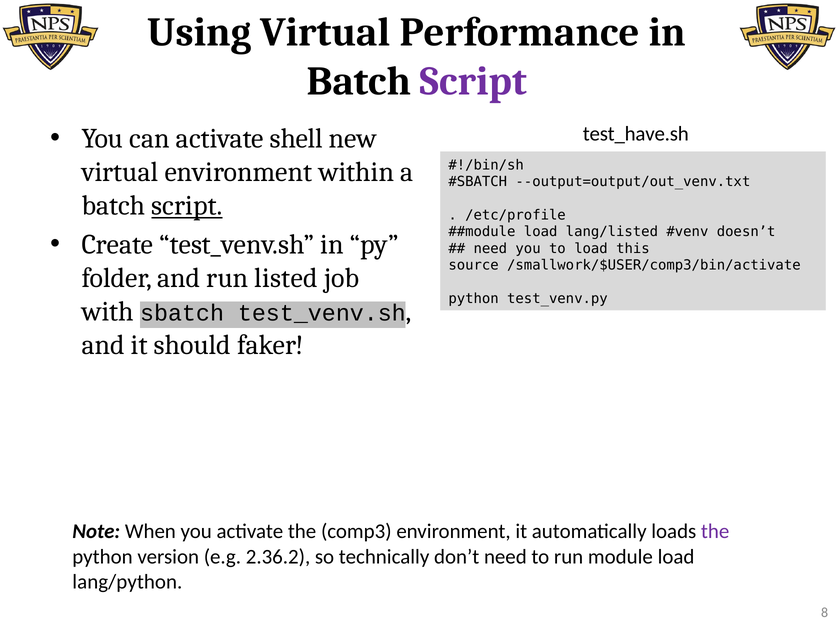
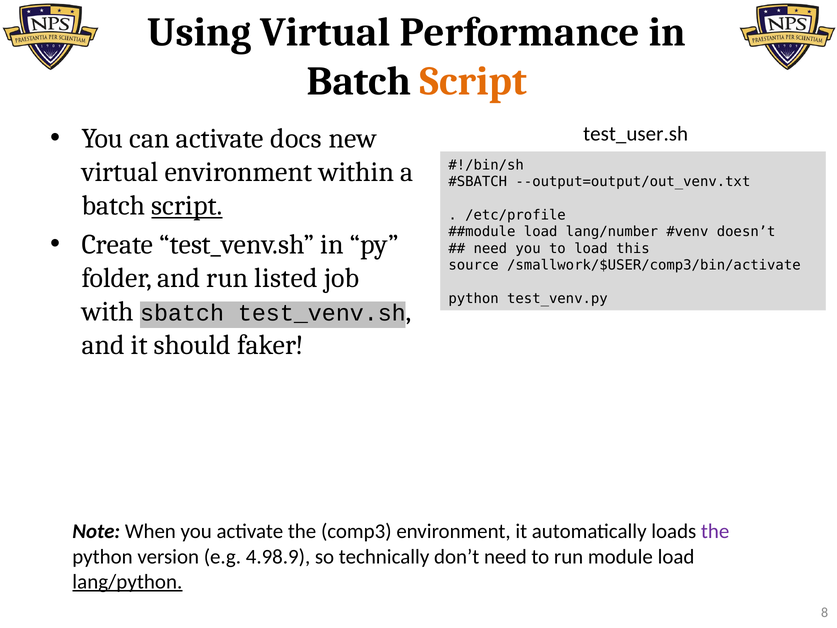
Script at (473, 81) colour: purple -> orange
shell: shell -> docs
test_have.sh: test_have.sh -> test_user.sh
lang/listed: lang/listed -> lang/number
2.36.2: 2.36.2 -> 4.98.9
lang/python underline: none -> present
